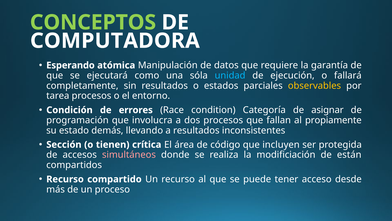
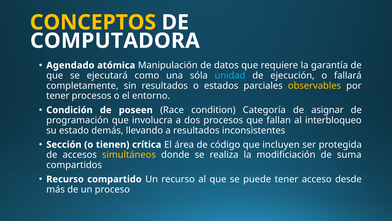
CONCEPTOS colour: light green -> yellow
Esperando: Esperando -> Agendado
tarea at (58, 96): tarea -> tener
errores: errores -> poseen
propiamente: propiamente -> interbloqueo
simultáneos colour: pink -> yellow
están: están -> suma
